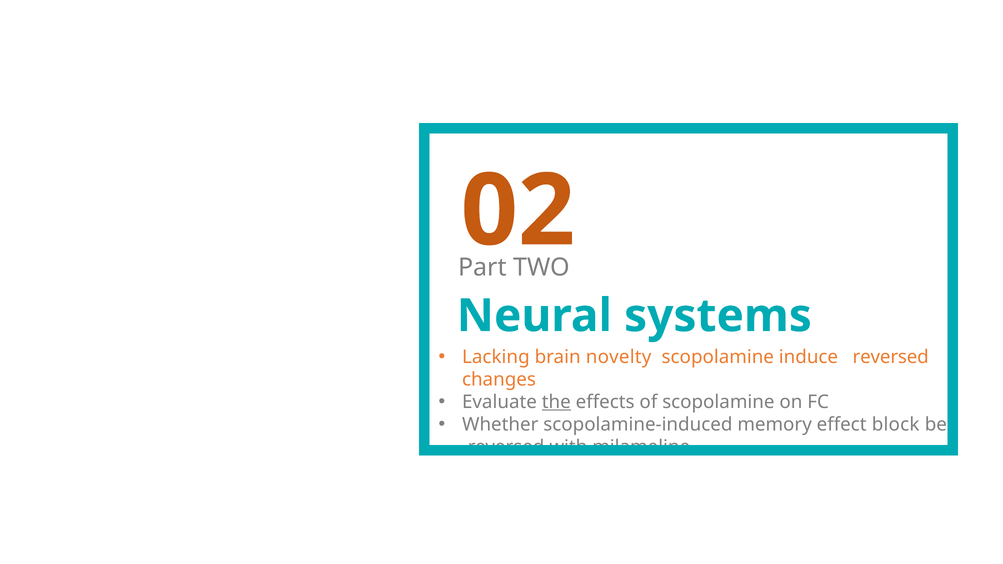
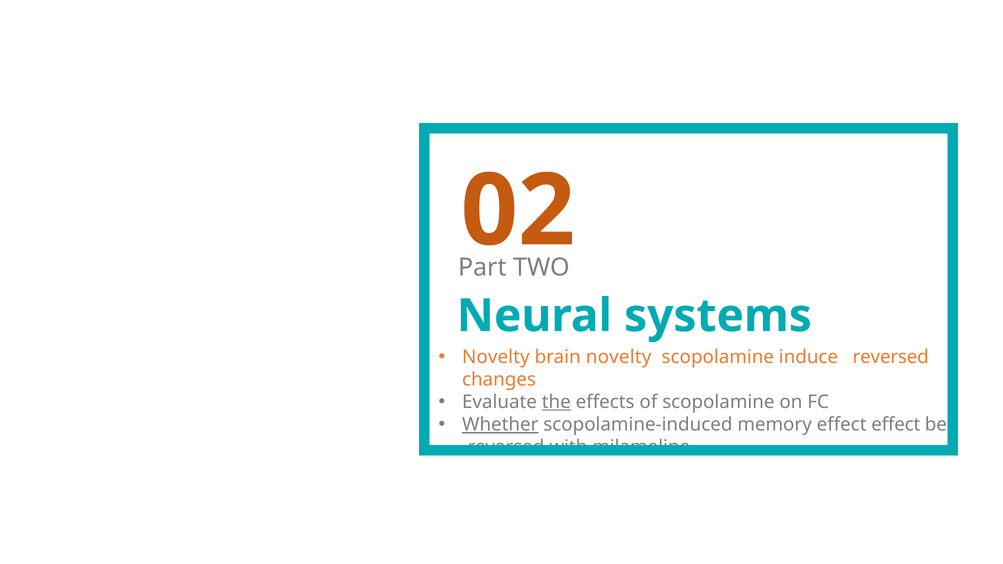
Lacking at (496, 357): Lacking -> Novelty
Whether underline: none -> present
effect block: block -> effect
